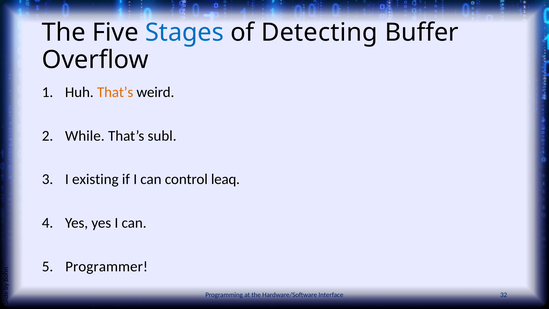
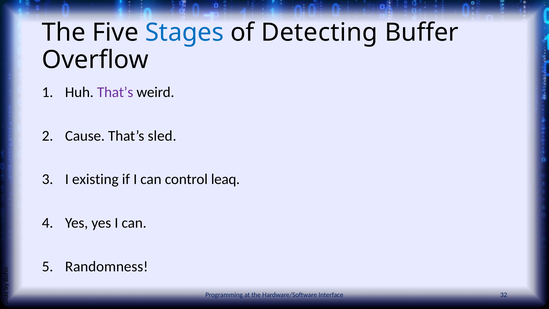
That’s at (115, 92) colour: orange -> purple
While: While -> Cause
subl: subl -> sled
Programmer: Programmer -> Randomness
